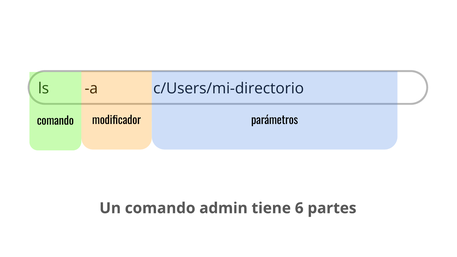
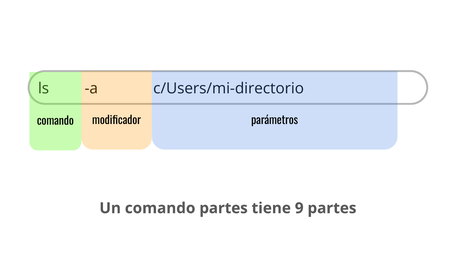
comando admin: admin -> partes
6: 6 -> 9
